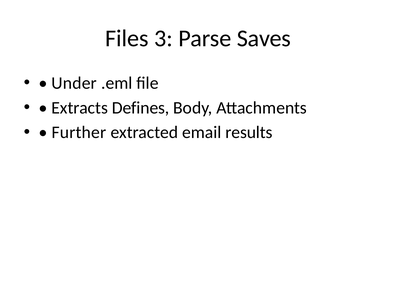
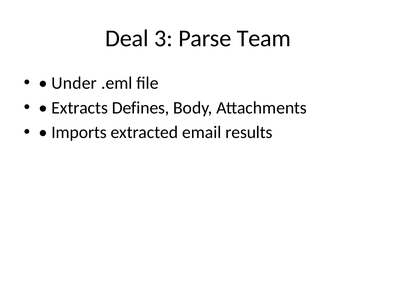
Files: Files -> Deal
Saves: Saves -> Team
Further: Further -> Imports
